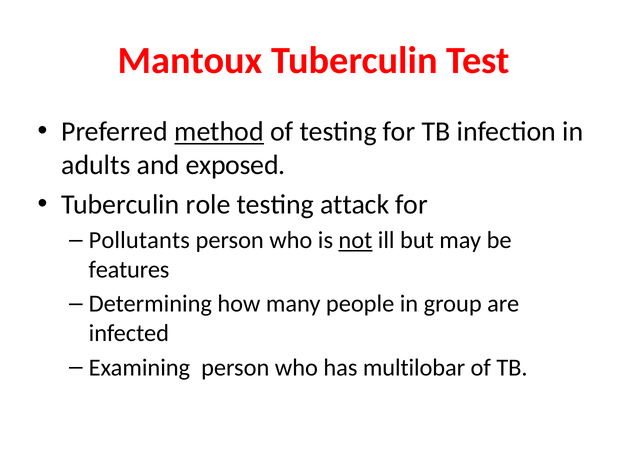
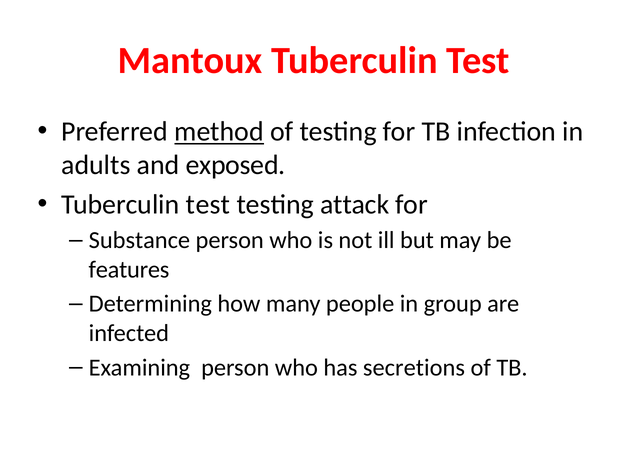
role at (208, 204): role -> test
Pollutants: Pollutants -> Substance
not underline: present -> none
multilobar: multilobar -> secretions
